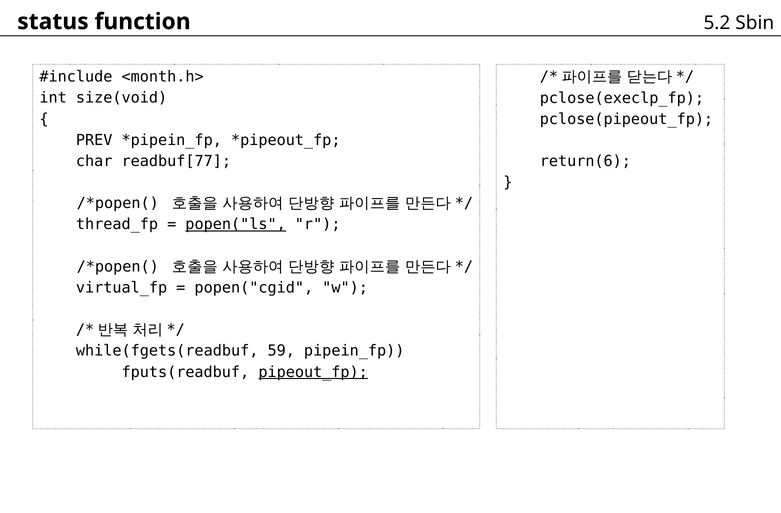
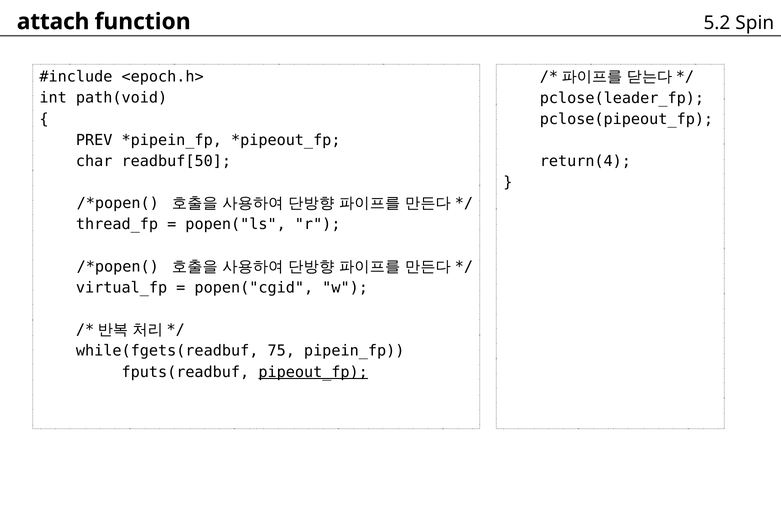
Sbin: Sbin -> Spin
status: status -> attach
<month.h>: <month.h> -> <epoch.h>
size(void: size(void -> path(void
pclose(execlp_fp: pclose(execlp_fp -> pclose(leader_fp
readbuf[77: readbuf[77 -> readbuf[50
return(6: return(6 -> return(4
popen("ls underline: present -> none
59: 59 -> 75
